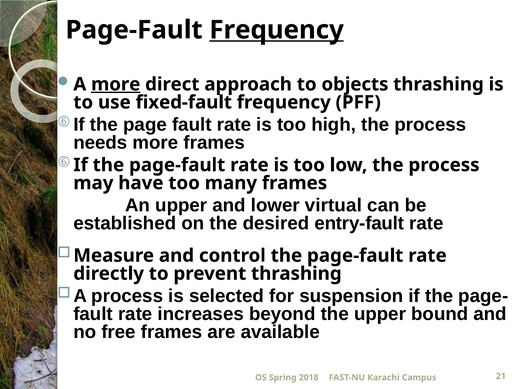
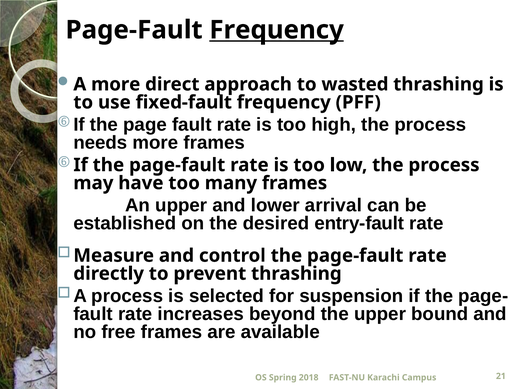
more at (116, 84) underline: present -> none
objects: objects -> wasted
virtual: virtual -> arrival
